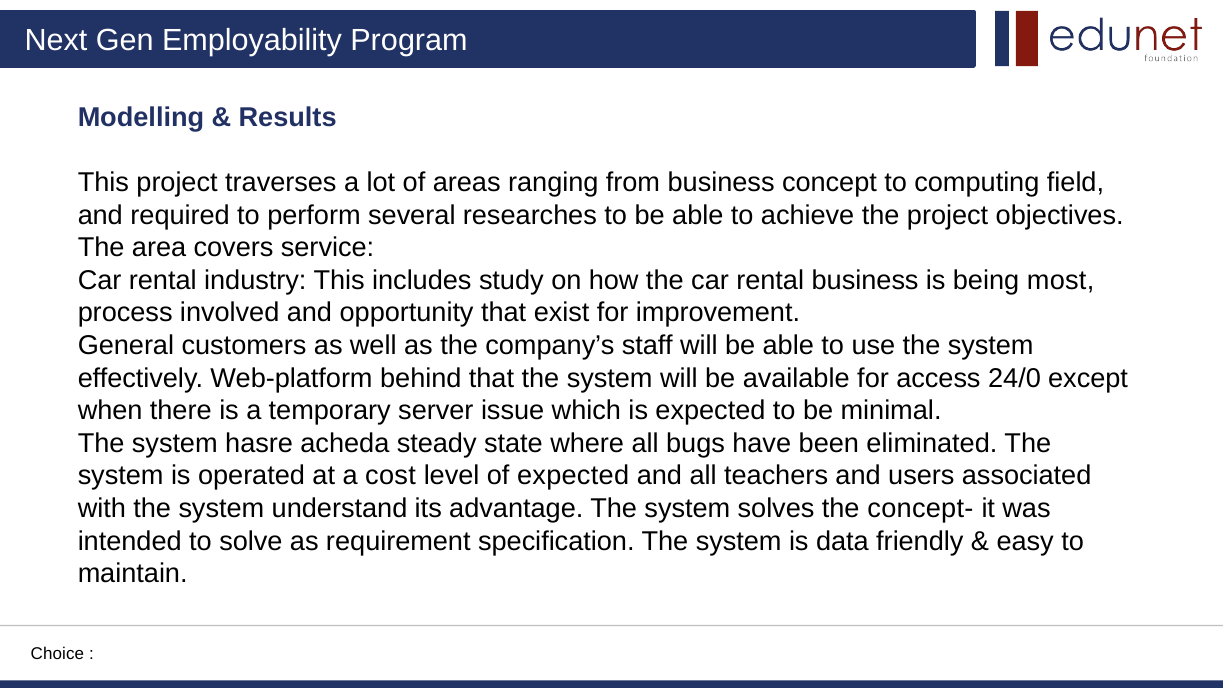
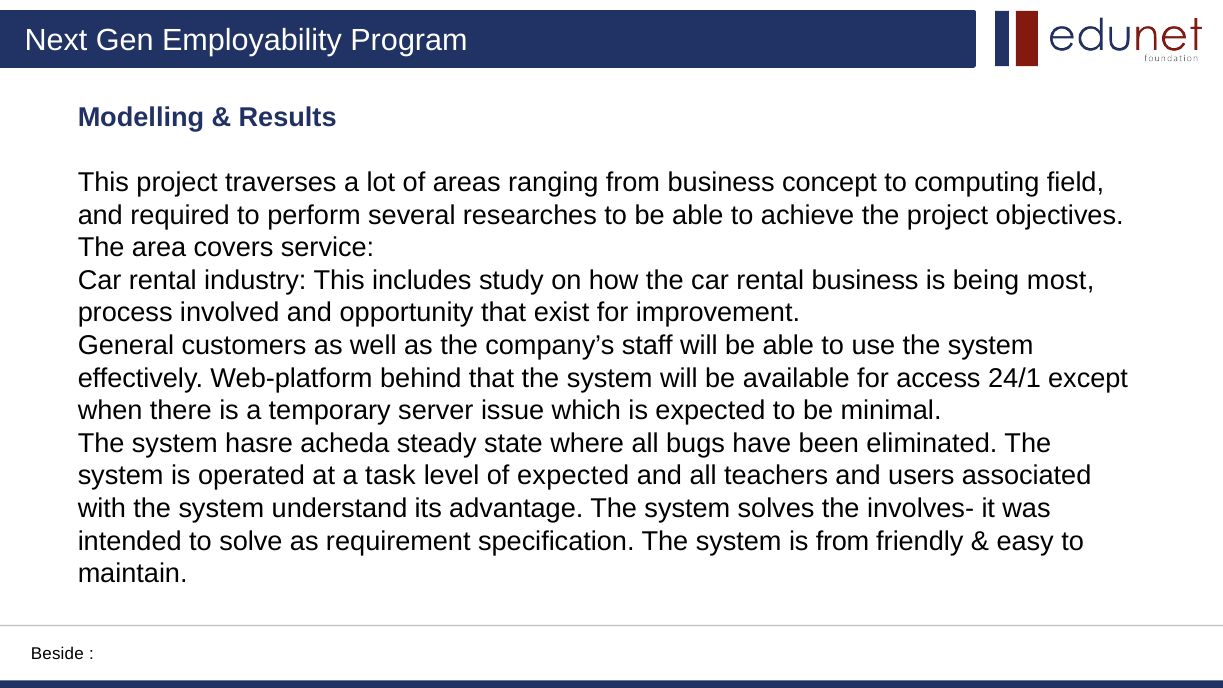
24/0: 24/0 -> 24/1
cost: cost -> task
concept-: concept- -> involves-
is data: data -> from
Choice: Choice -> Beside
